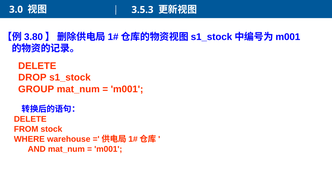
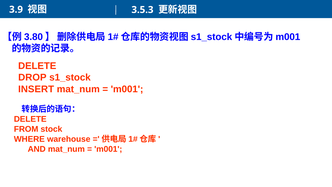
3.0: 3.0 -> 3.9
GROUP: GROUP -> INSERT
